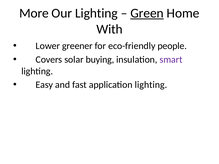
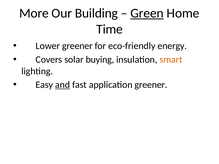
Our Lighting: Lighting -> Building
With: With -> Time
people: people -> energy
smart colour: purple -> orange
and underline: none -> present
application lighting: lighting -> greener
